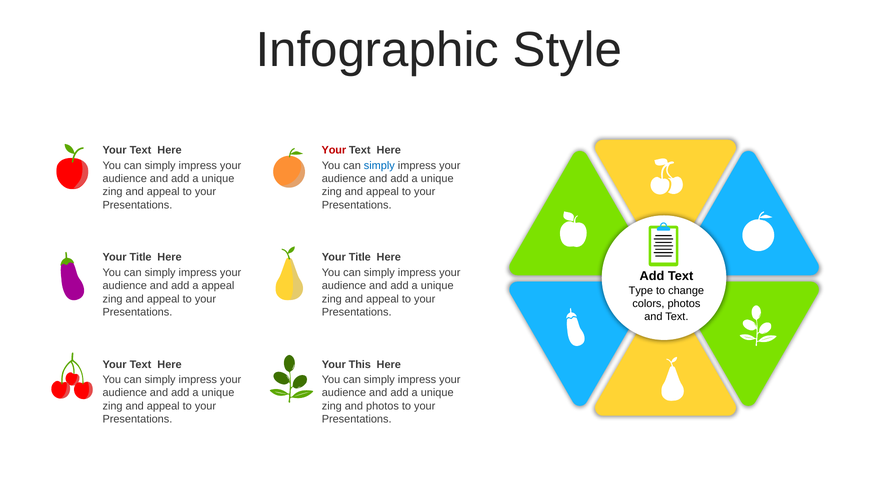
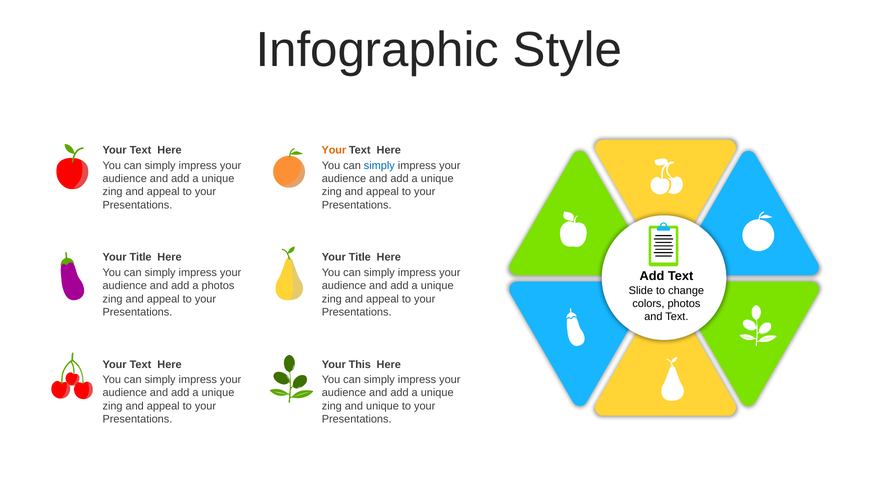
Your at (334, 150) colour: red -> orange
a appeal: appeal -> photos
Type: Type -> Slide
and photos: photos -> unique
